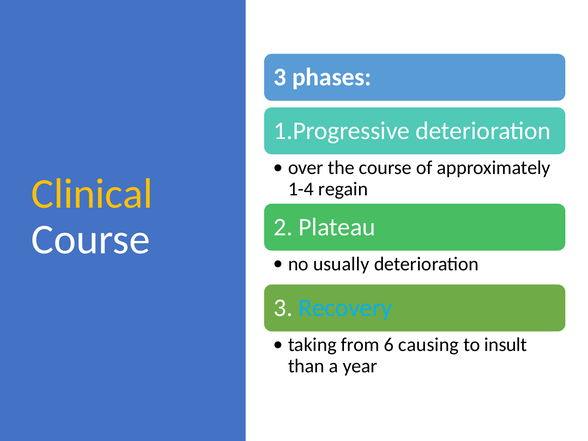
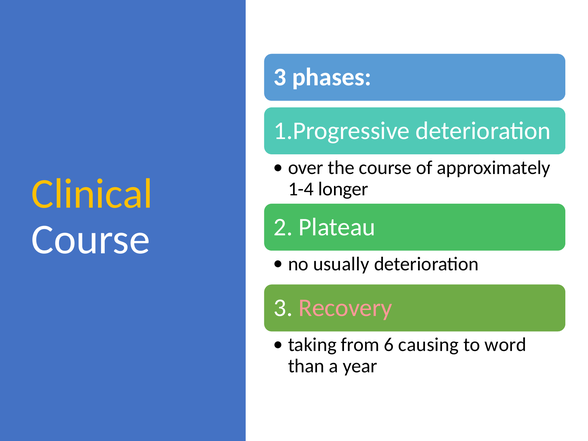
regain: regain -> longer
Recovery colour: light blue -> pink
insult: insult -> word
